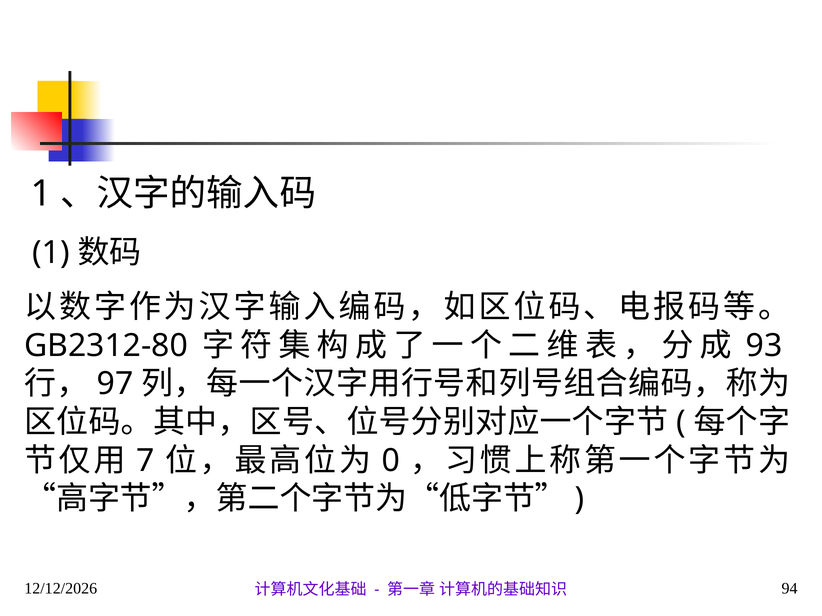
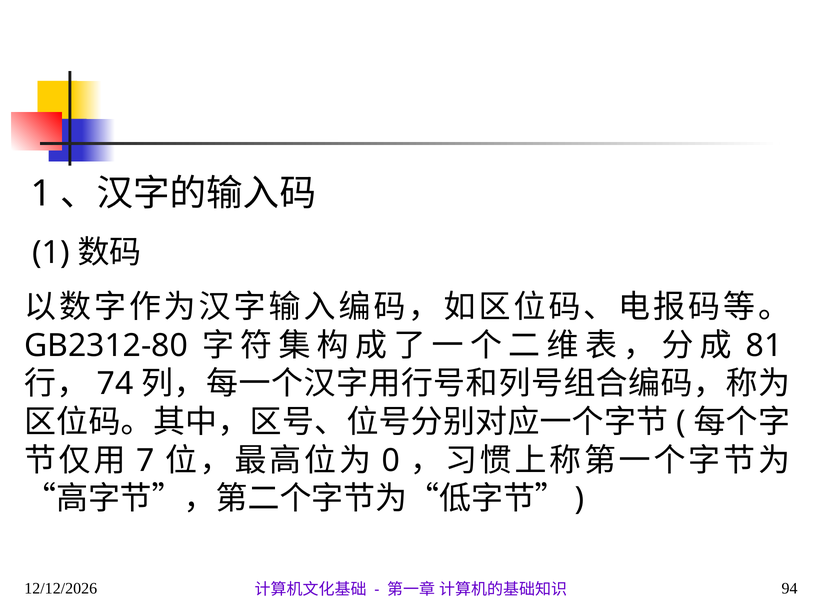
93: 93 -> 81
97: 97 -> 74
